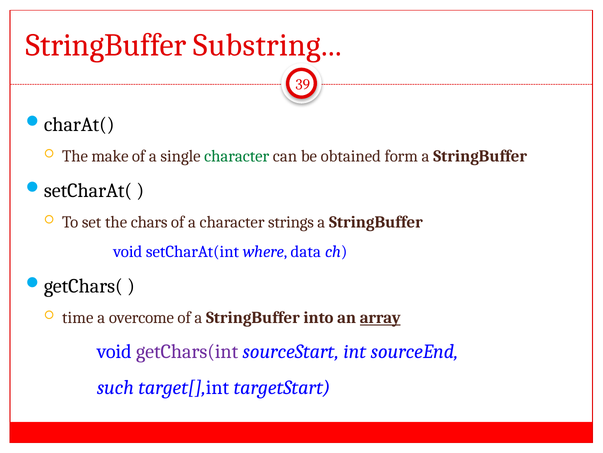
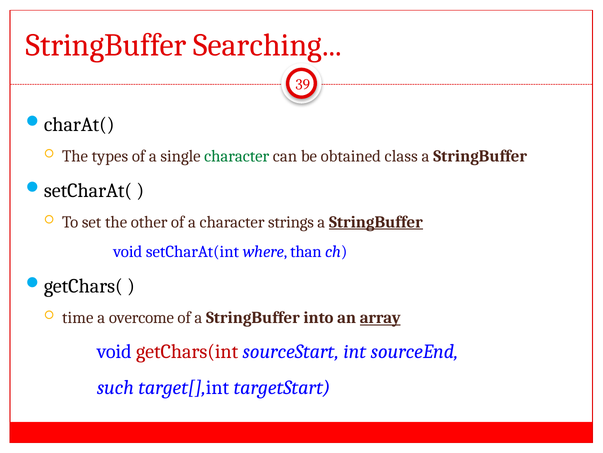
Substring: Substring -> Searching
make: make -> types
form: form -> class
chars: chars -> other
StringBuffer at (376, 222) underline: none -> present
data: data -> than
getChars(int colour: purple -> red
